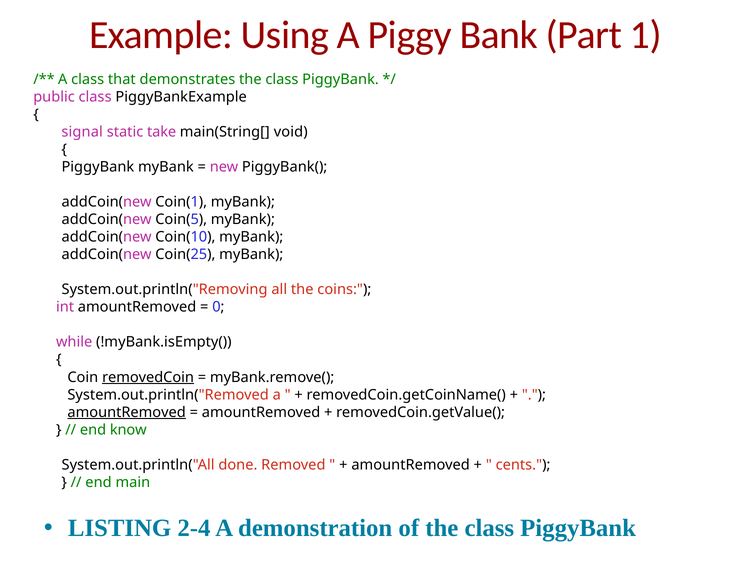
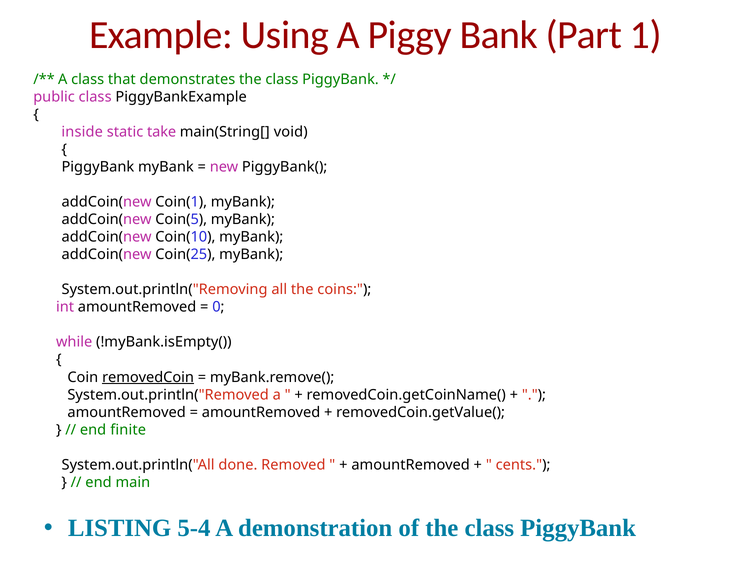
signal: signal -> inside
amountRemoved at (127, 412) underline: present -> none
know: know -> finite
2-4: 2-4 -> 5-4
